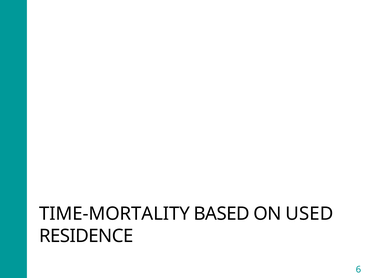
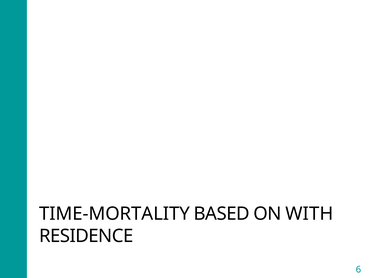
USED: USED -> WITH
